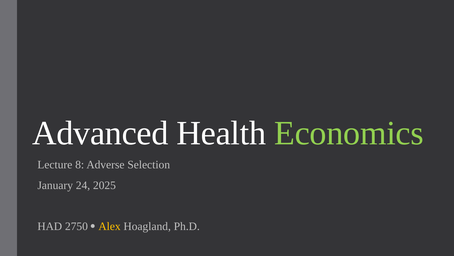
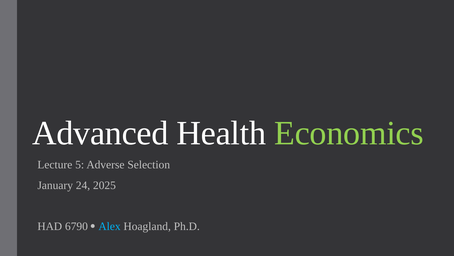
8: 8 -> 5
2750: 2750 -> 6790
Alex colour: yellow -> light blue
